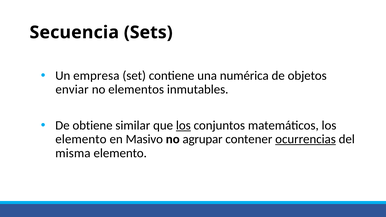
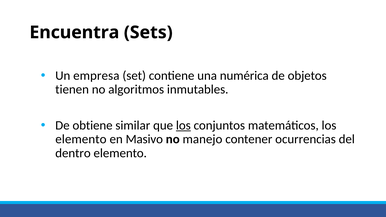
Secuencia: Secuencia -> Encuentra
enviar: enviar -> tienen
elementos: elementos -> algoritmos
agrupar: agrupar -> manejo
ocurrencias underline: present -> none
misma: misma -> dentro
